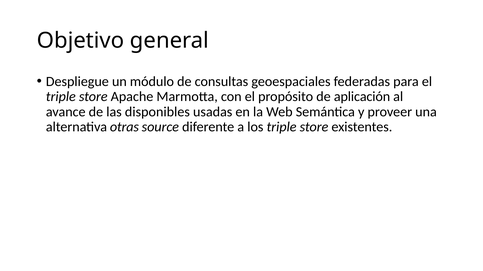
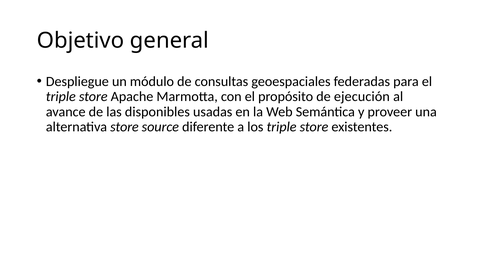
aplicación: aplicación -> ejecución
alternativa otras: otras -> store
